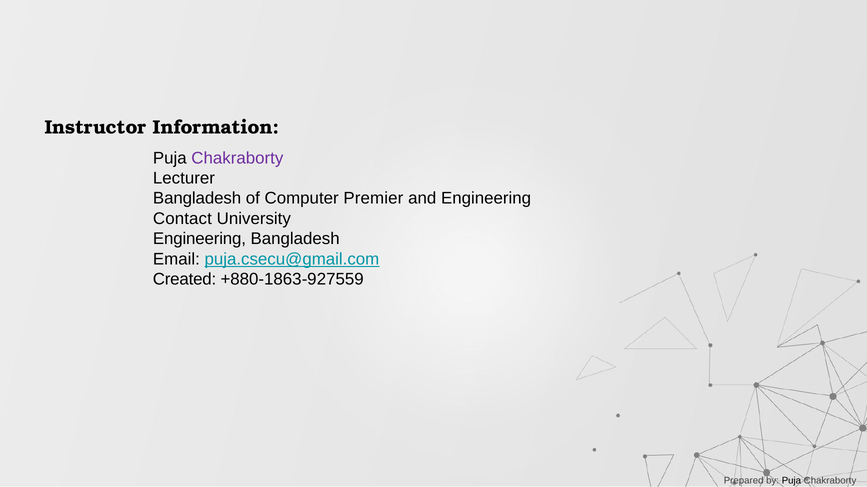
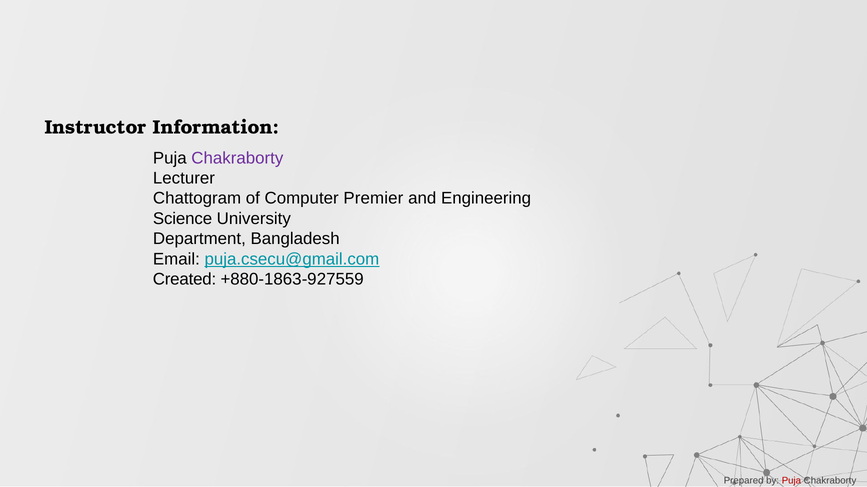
Bangladesh at (197, 199): Bangladesh -> Chattogram
Contact: Contact -> Science
Engineering at (199, 239): Engineering -> Department
Puja at (791, 481) colour: black -> red
